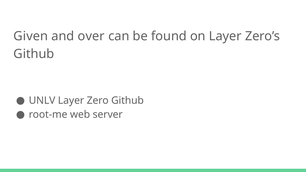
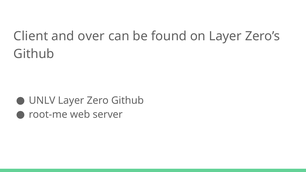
Given: Given -> Client
